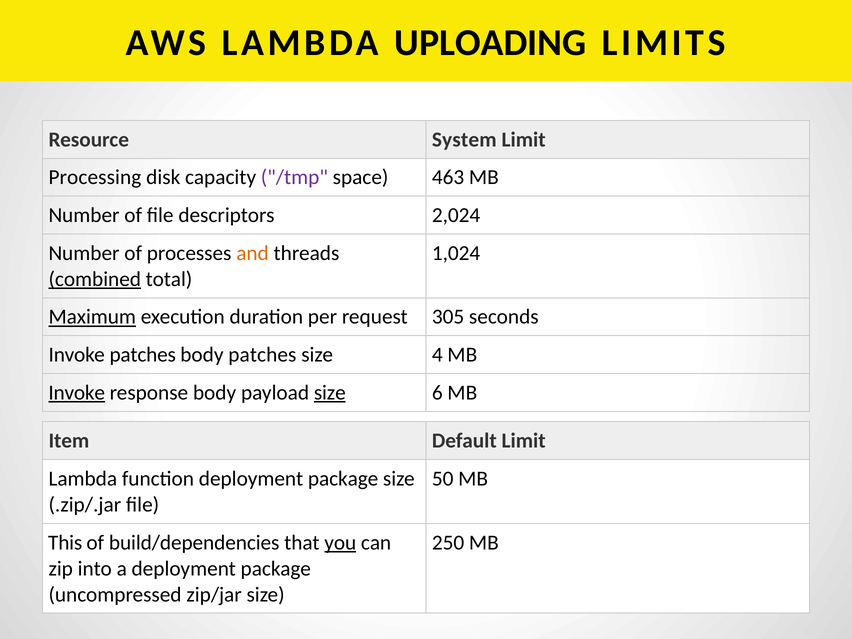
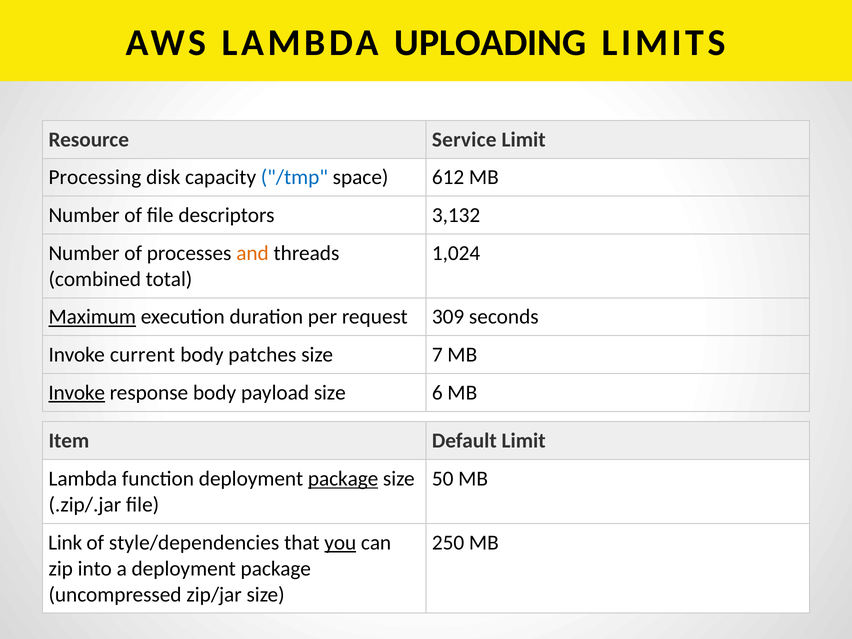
System: System -> Service
/tmp colour: purple -> blue
463: 463 -> 612
2,024: 2,024 -> 3,132
combined underline: present -> none
305: 305 -> 309
Invoke patches: patches -> current
4: 4 -> 7
size at (330, 393) underline: present -> none
package at (343, 479) underline: none -> present
This: This -> Link
build/dependencies: build/dependencies -> style/dependencies
